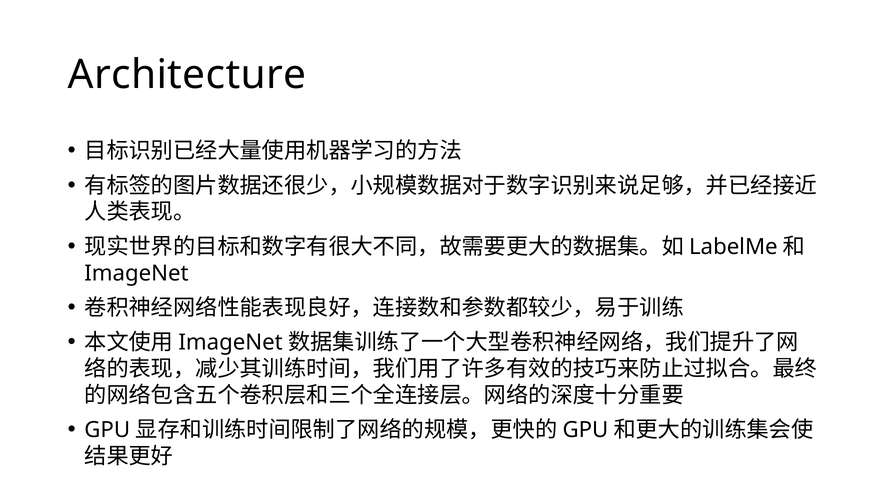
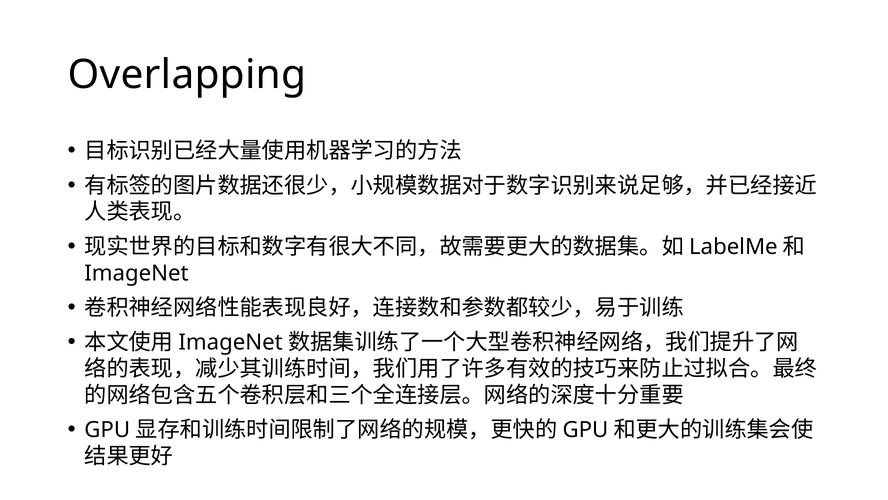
Architecture: Architecture -> Overlapping
